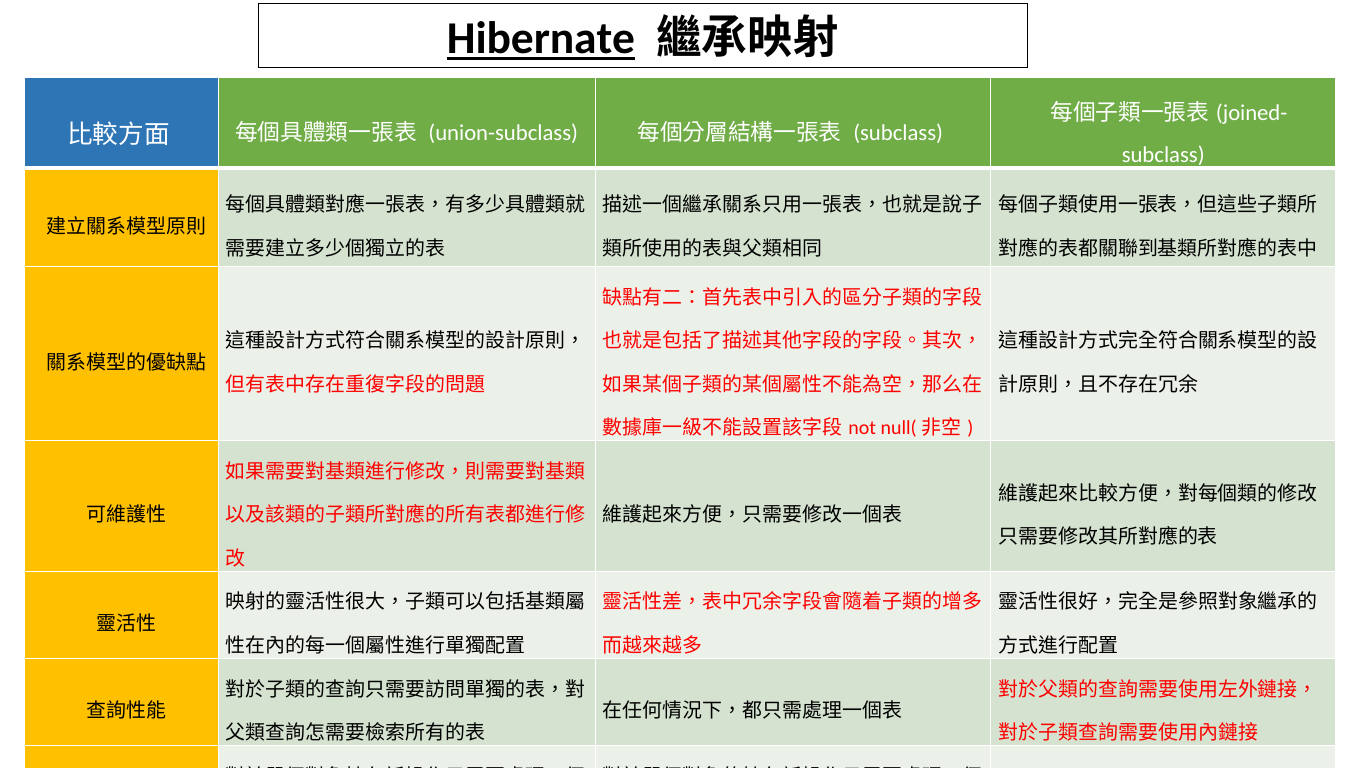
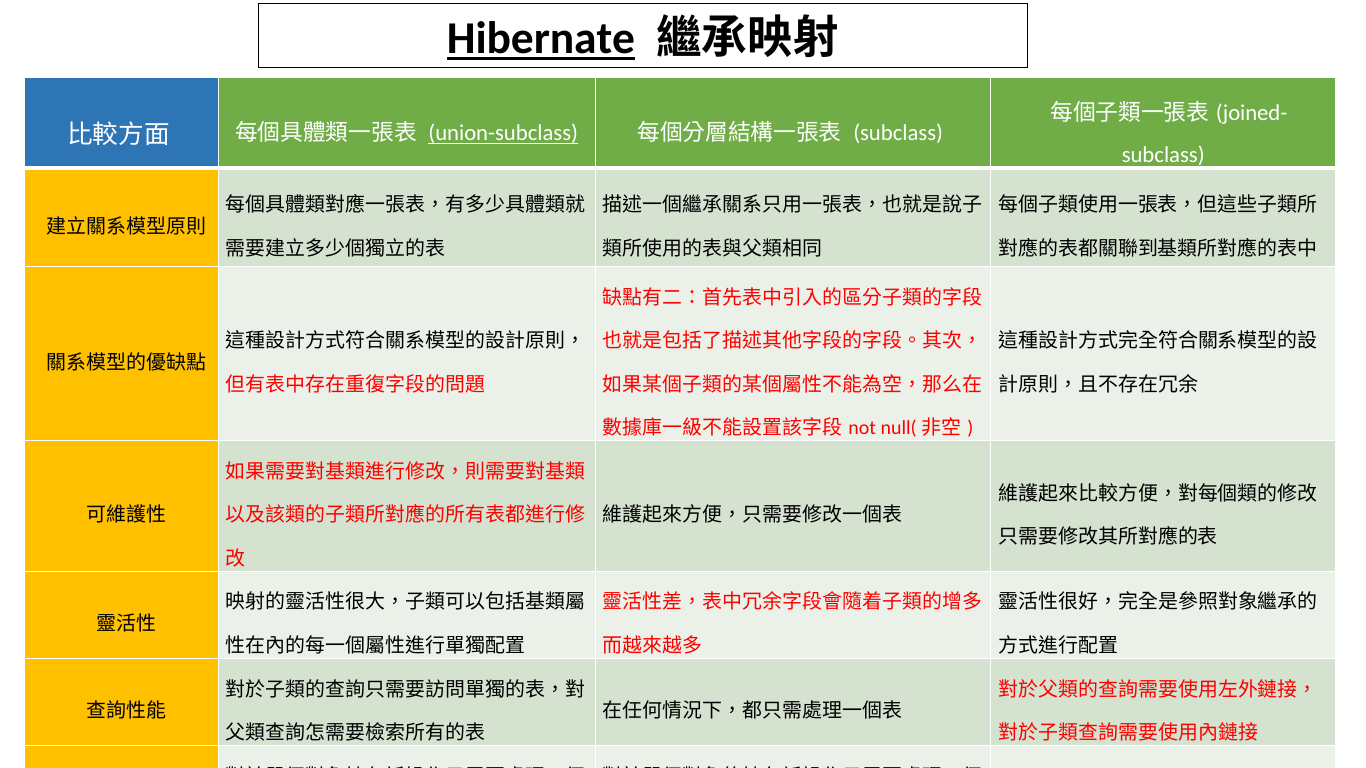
union-subclass underline: none -> present
